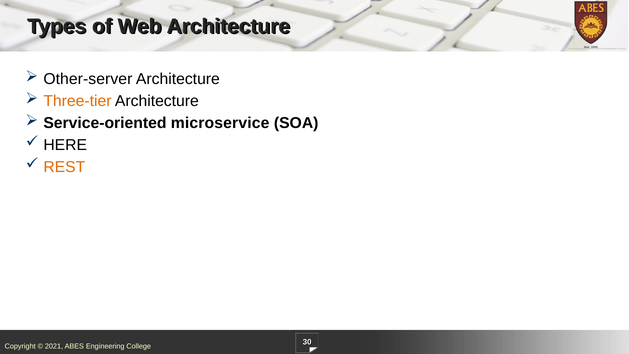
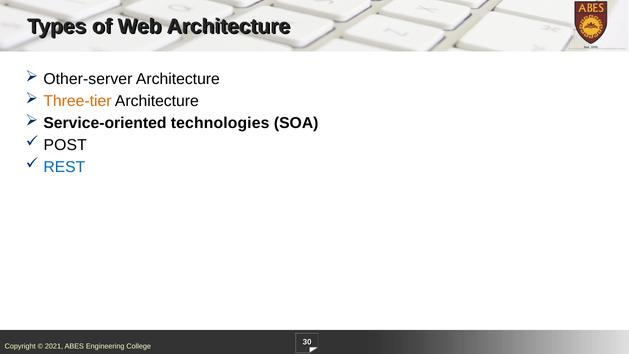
microservice: microservice -> technologies
HERE: HERE -> POST
REST colour: orange -> blue
